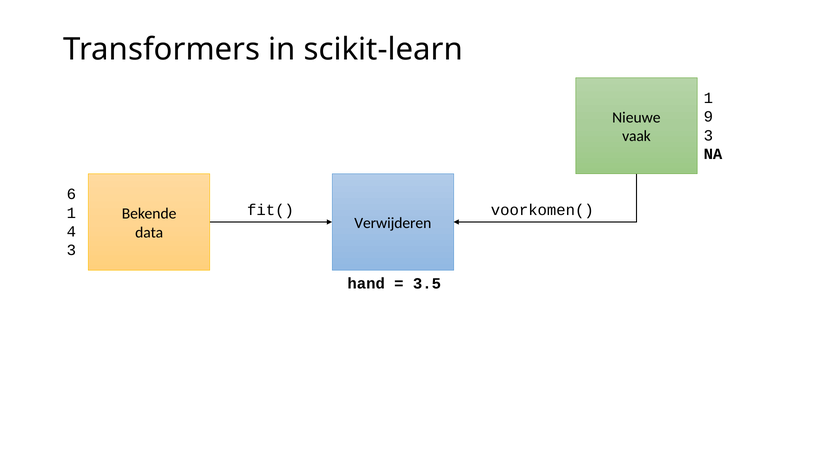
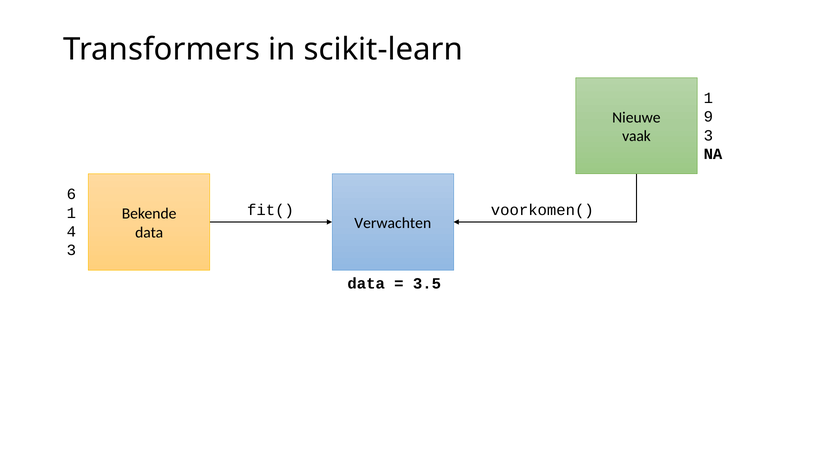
Verwijderen: Verwijderen -> Verwachten
hand at (366, 284): hand -> data
